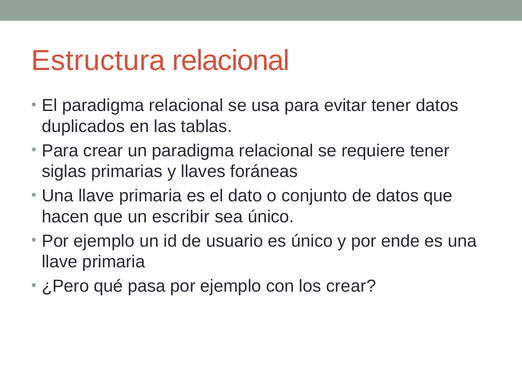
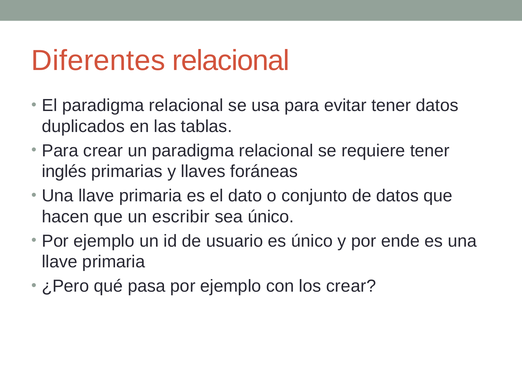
Estructura: Estructura -> Diferentes
siglas: siglas -> inglés
